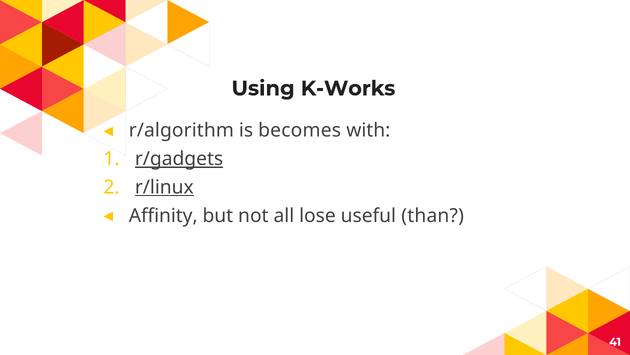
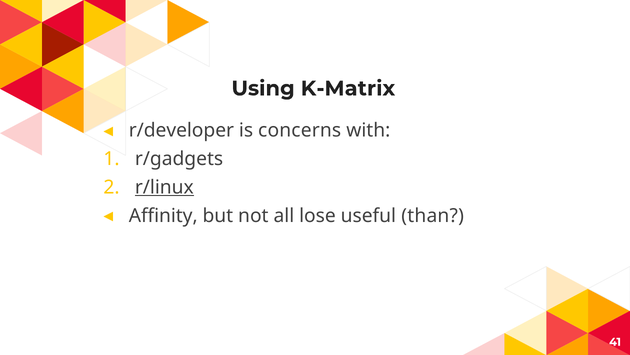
K-Works: K-Works -> K-Matrix
r/algorithm: r/algorithm -> r/developer
becomes: becomes -> concerns
r/gadgets underline: present -> none
